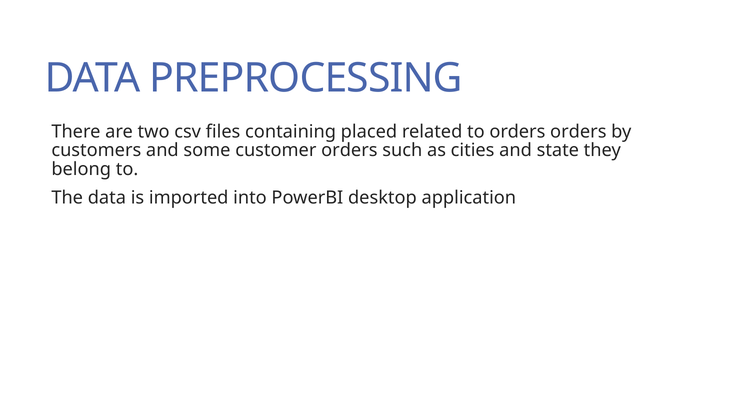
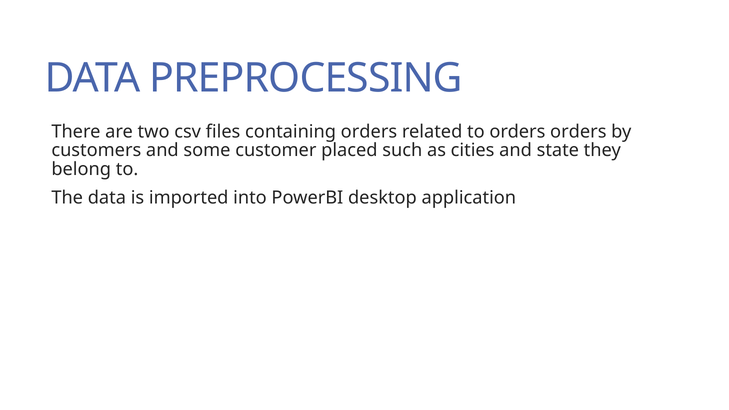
containing placed: placed -> orders
customer orders: orders -> placed
